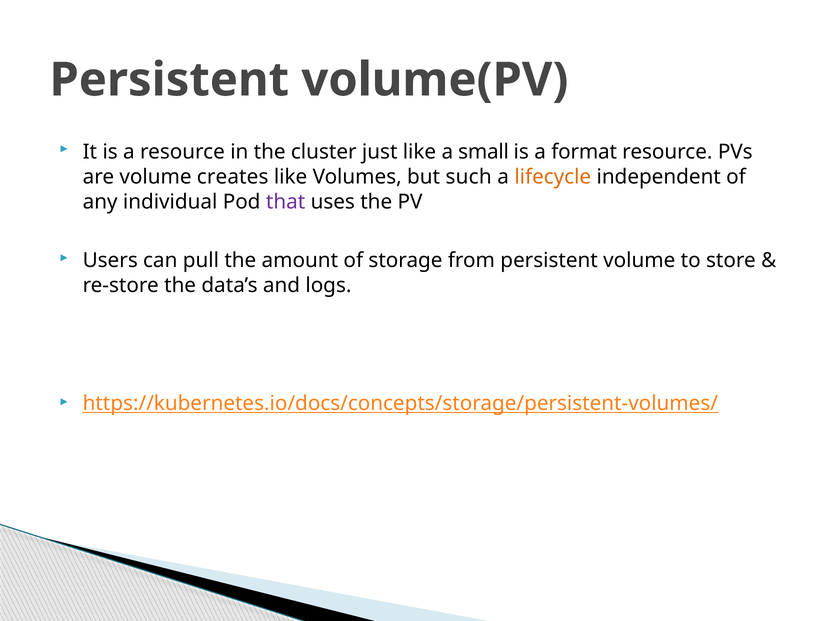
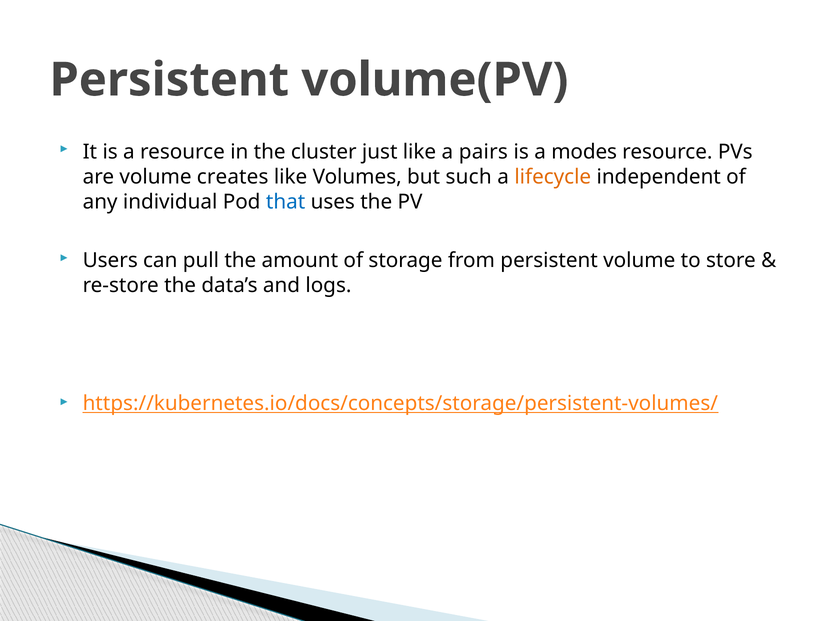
small: small -> pairs
format: format -> modes
that colour: purple -> blue
